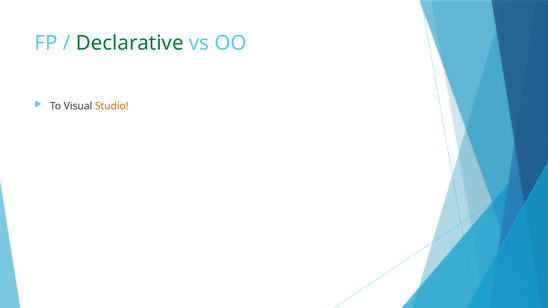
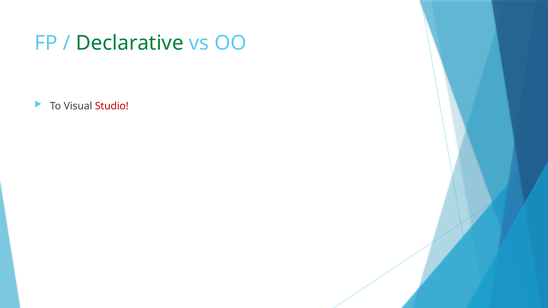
Studio colour: orange -> red
